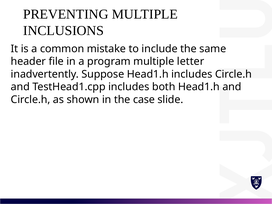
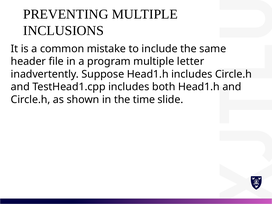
case: case -> time
